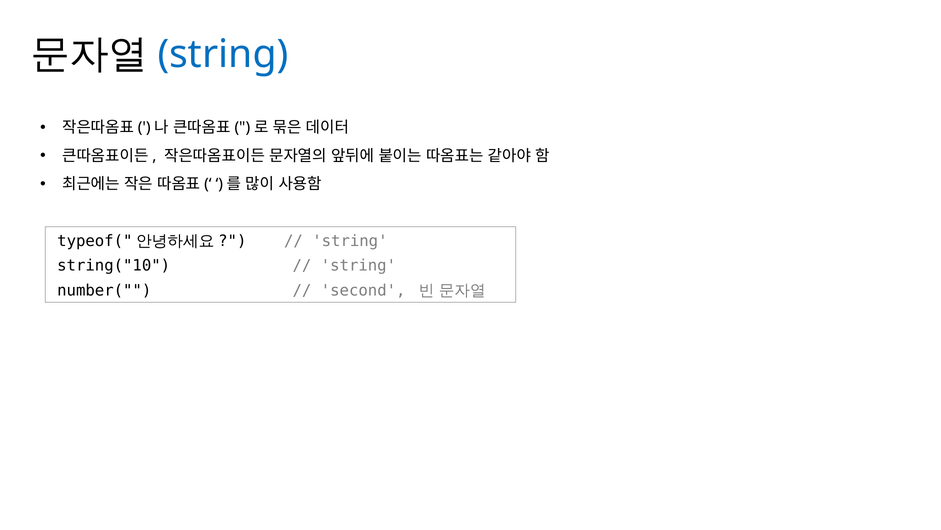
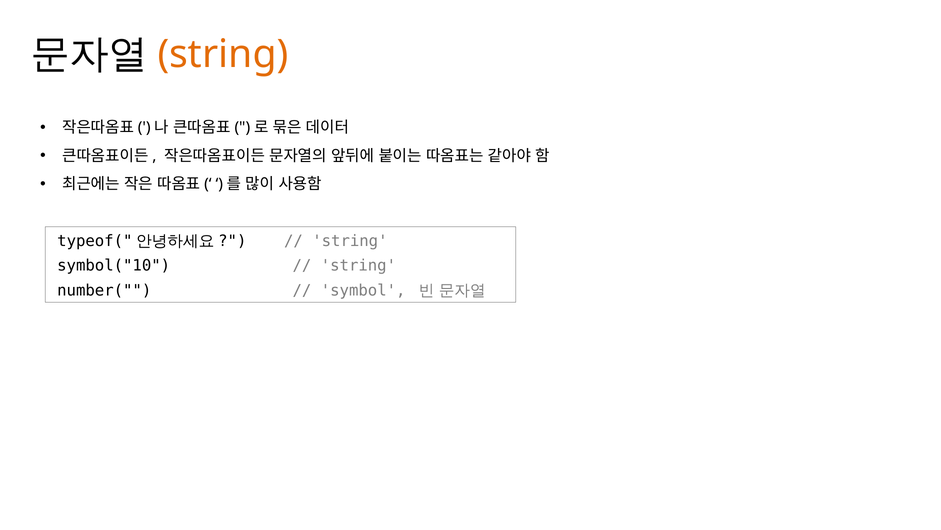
string at (223, 54) colour: blue -> orange
string("10: string("10 -> symbol("10
second: second -> symbol
